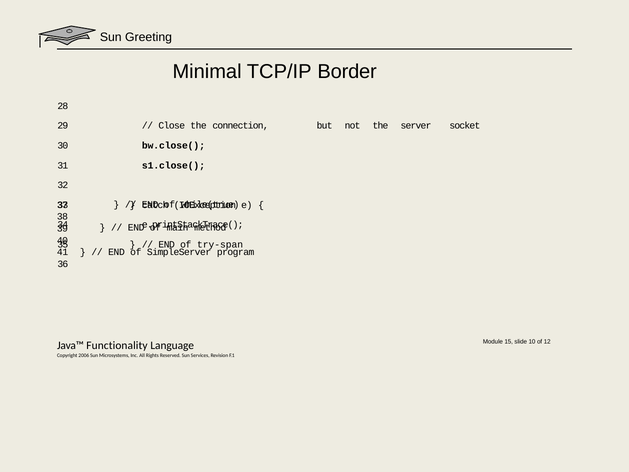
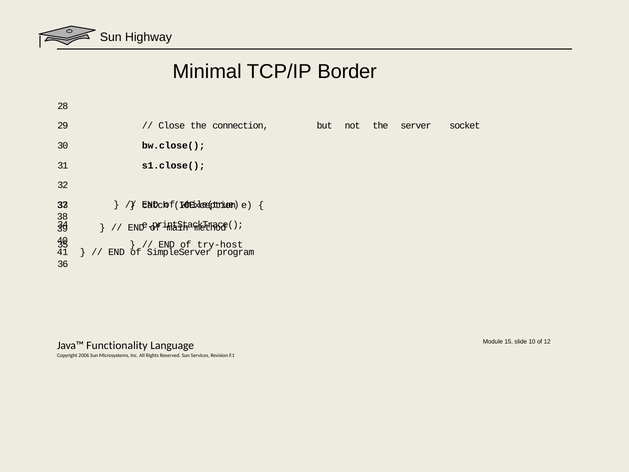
Greeting: Greeting -> Highway
try-span: try-span -> try-host
